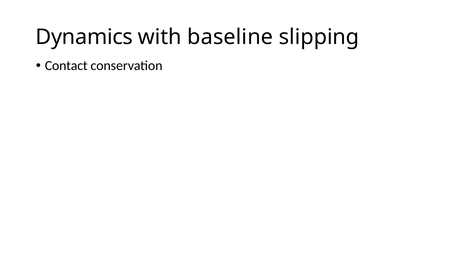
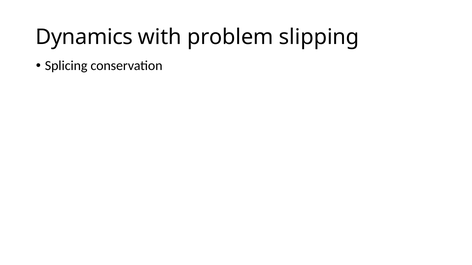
baseline: baseline -> problem
Contact: Contact -> Splicing
